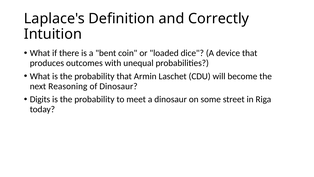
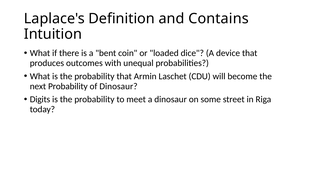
Correctly: Correctly -> Contains
next Reasoning: Reasoning -> Probability
